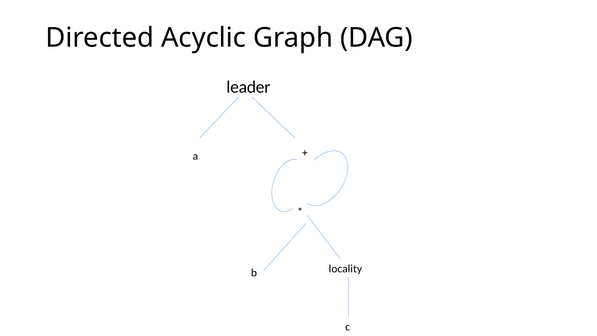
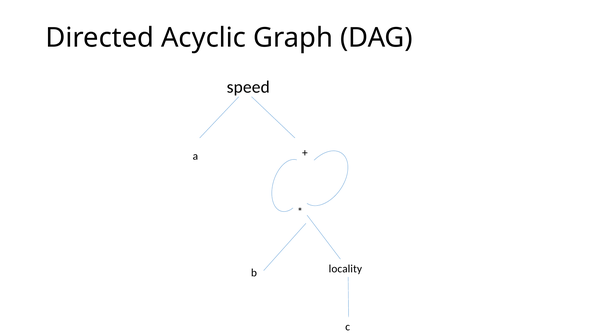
leader: leader -> speed
